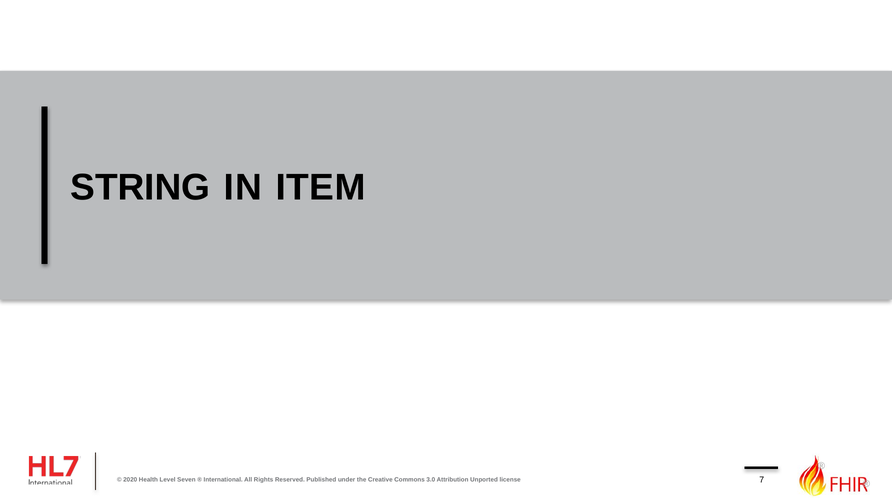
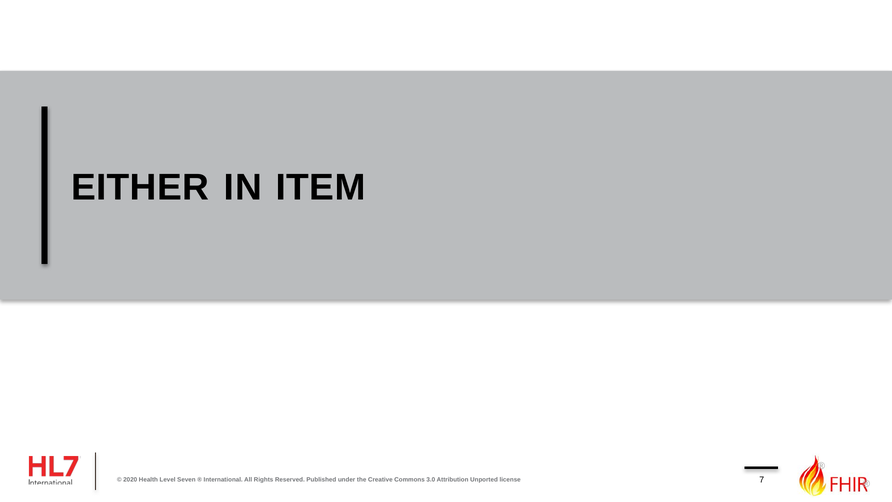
STRING: STRING -> EITHER
